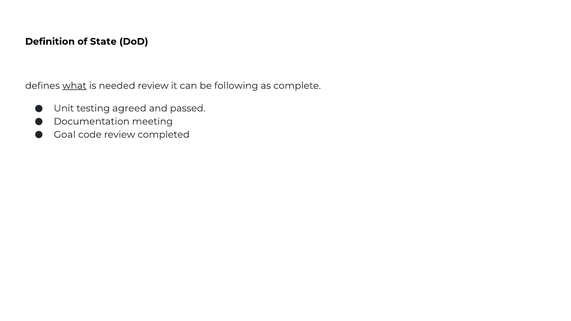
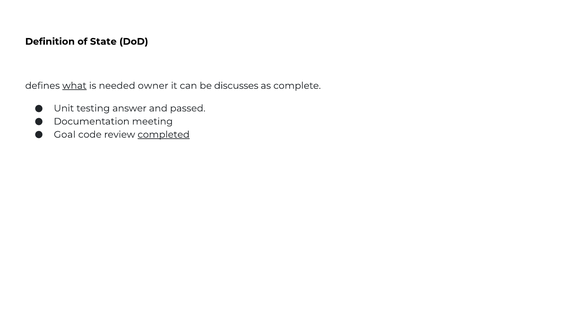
needed review: review -> owner
following: following -> discusses
agreed: agreed -> answer
completed underline: none -> present
